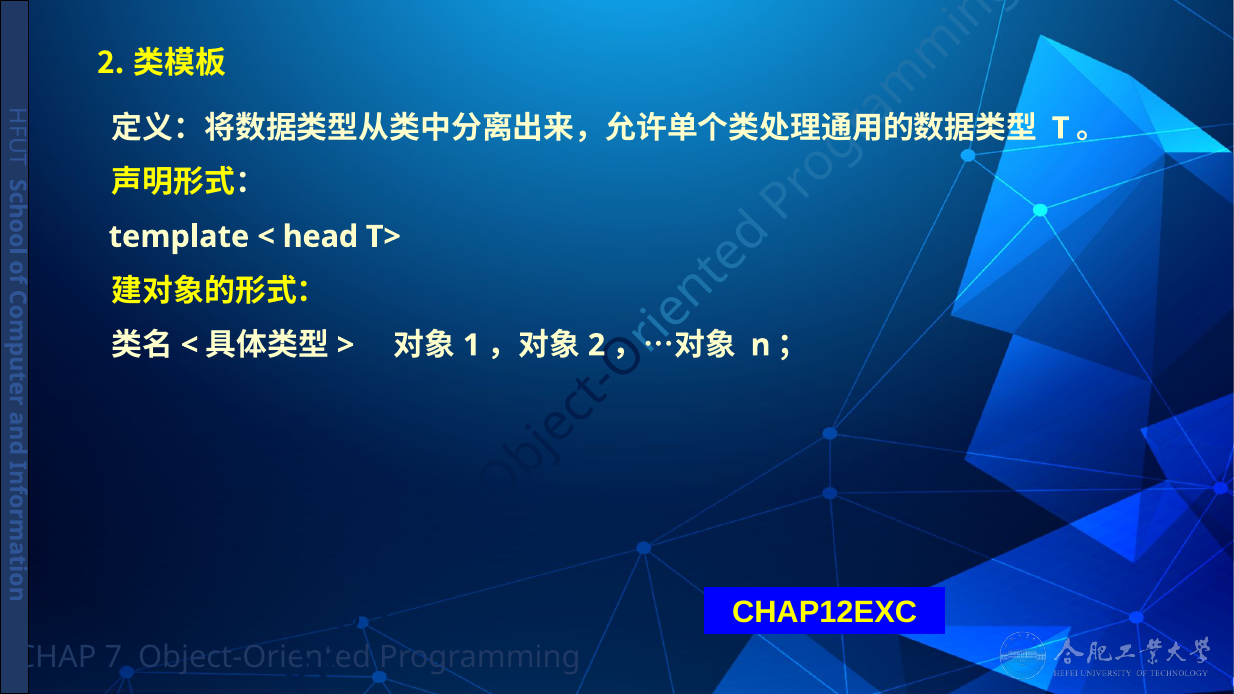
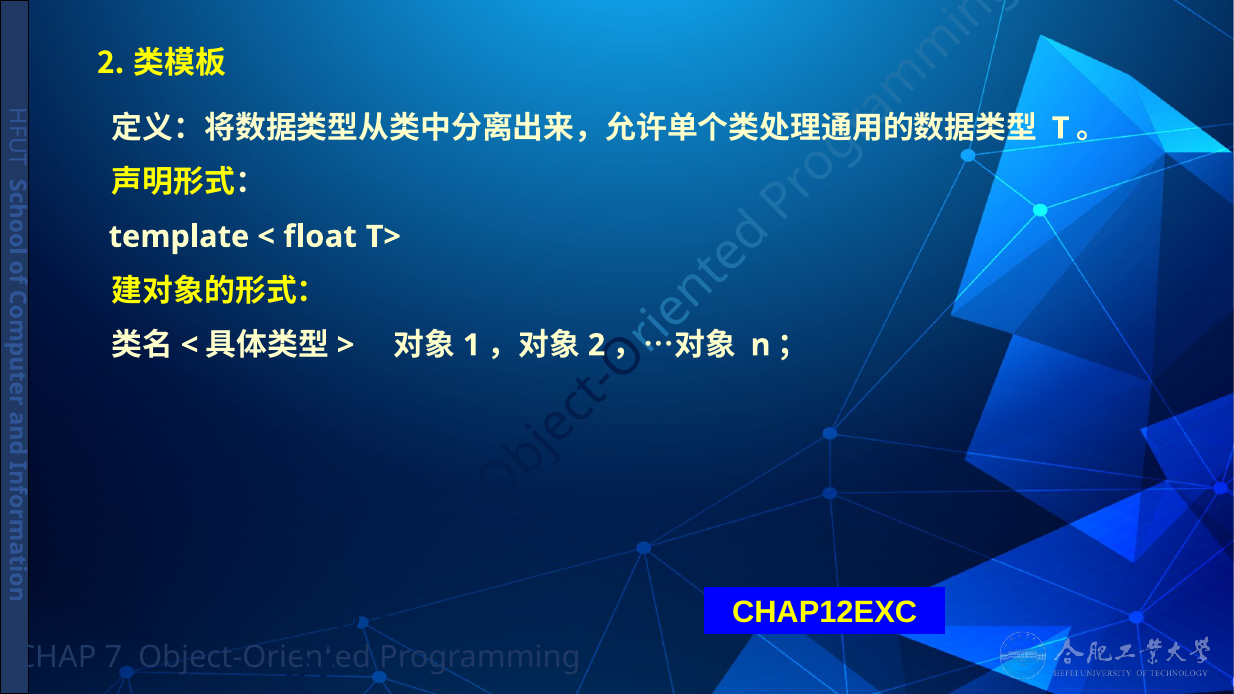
head: head -> float
